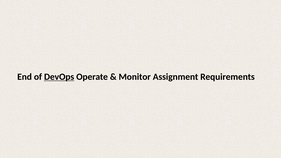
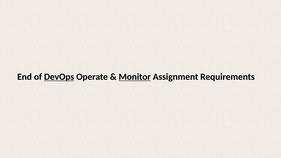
Monitor underline: none -> present
